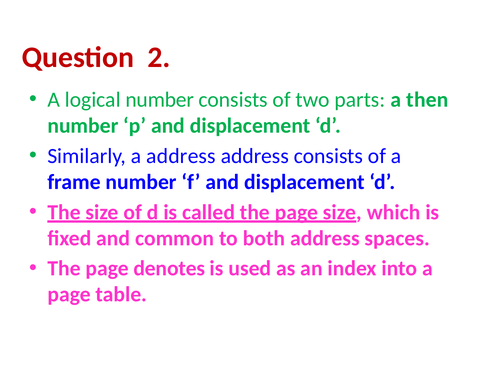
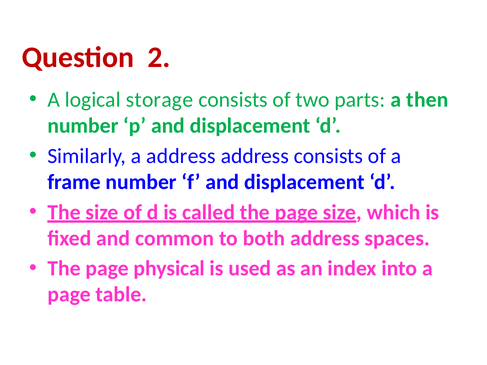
logical number: number -> storage
denotes: denotes -> physical
